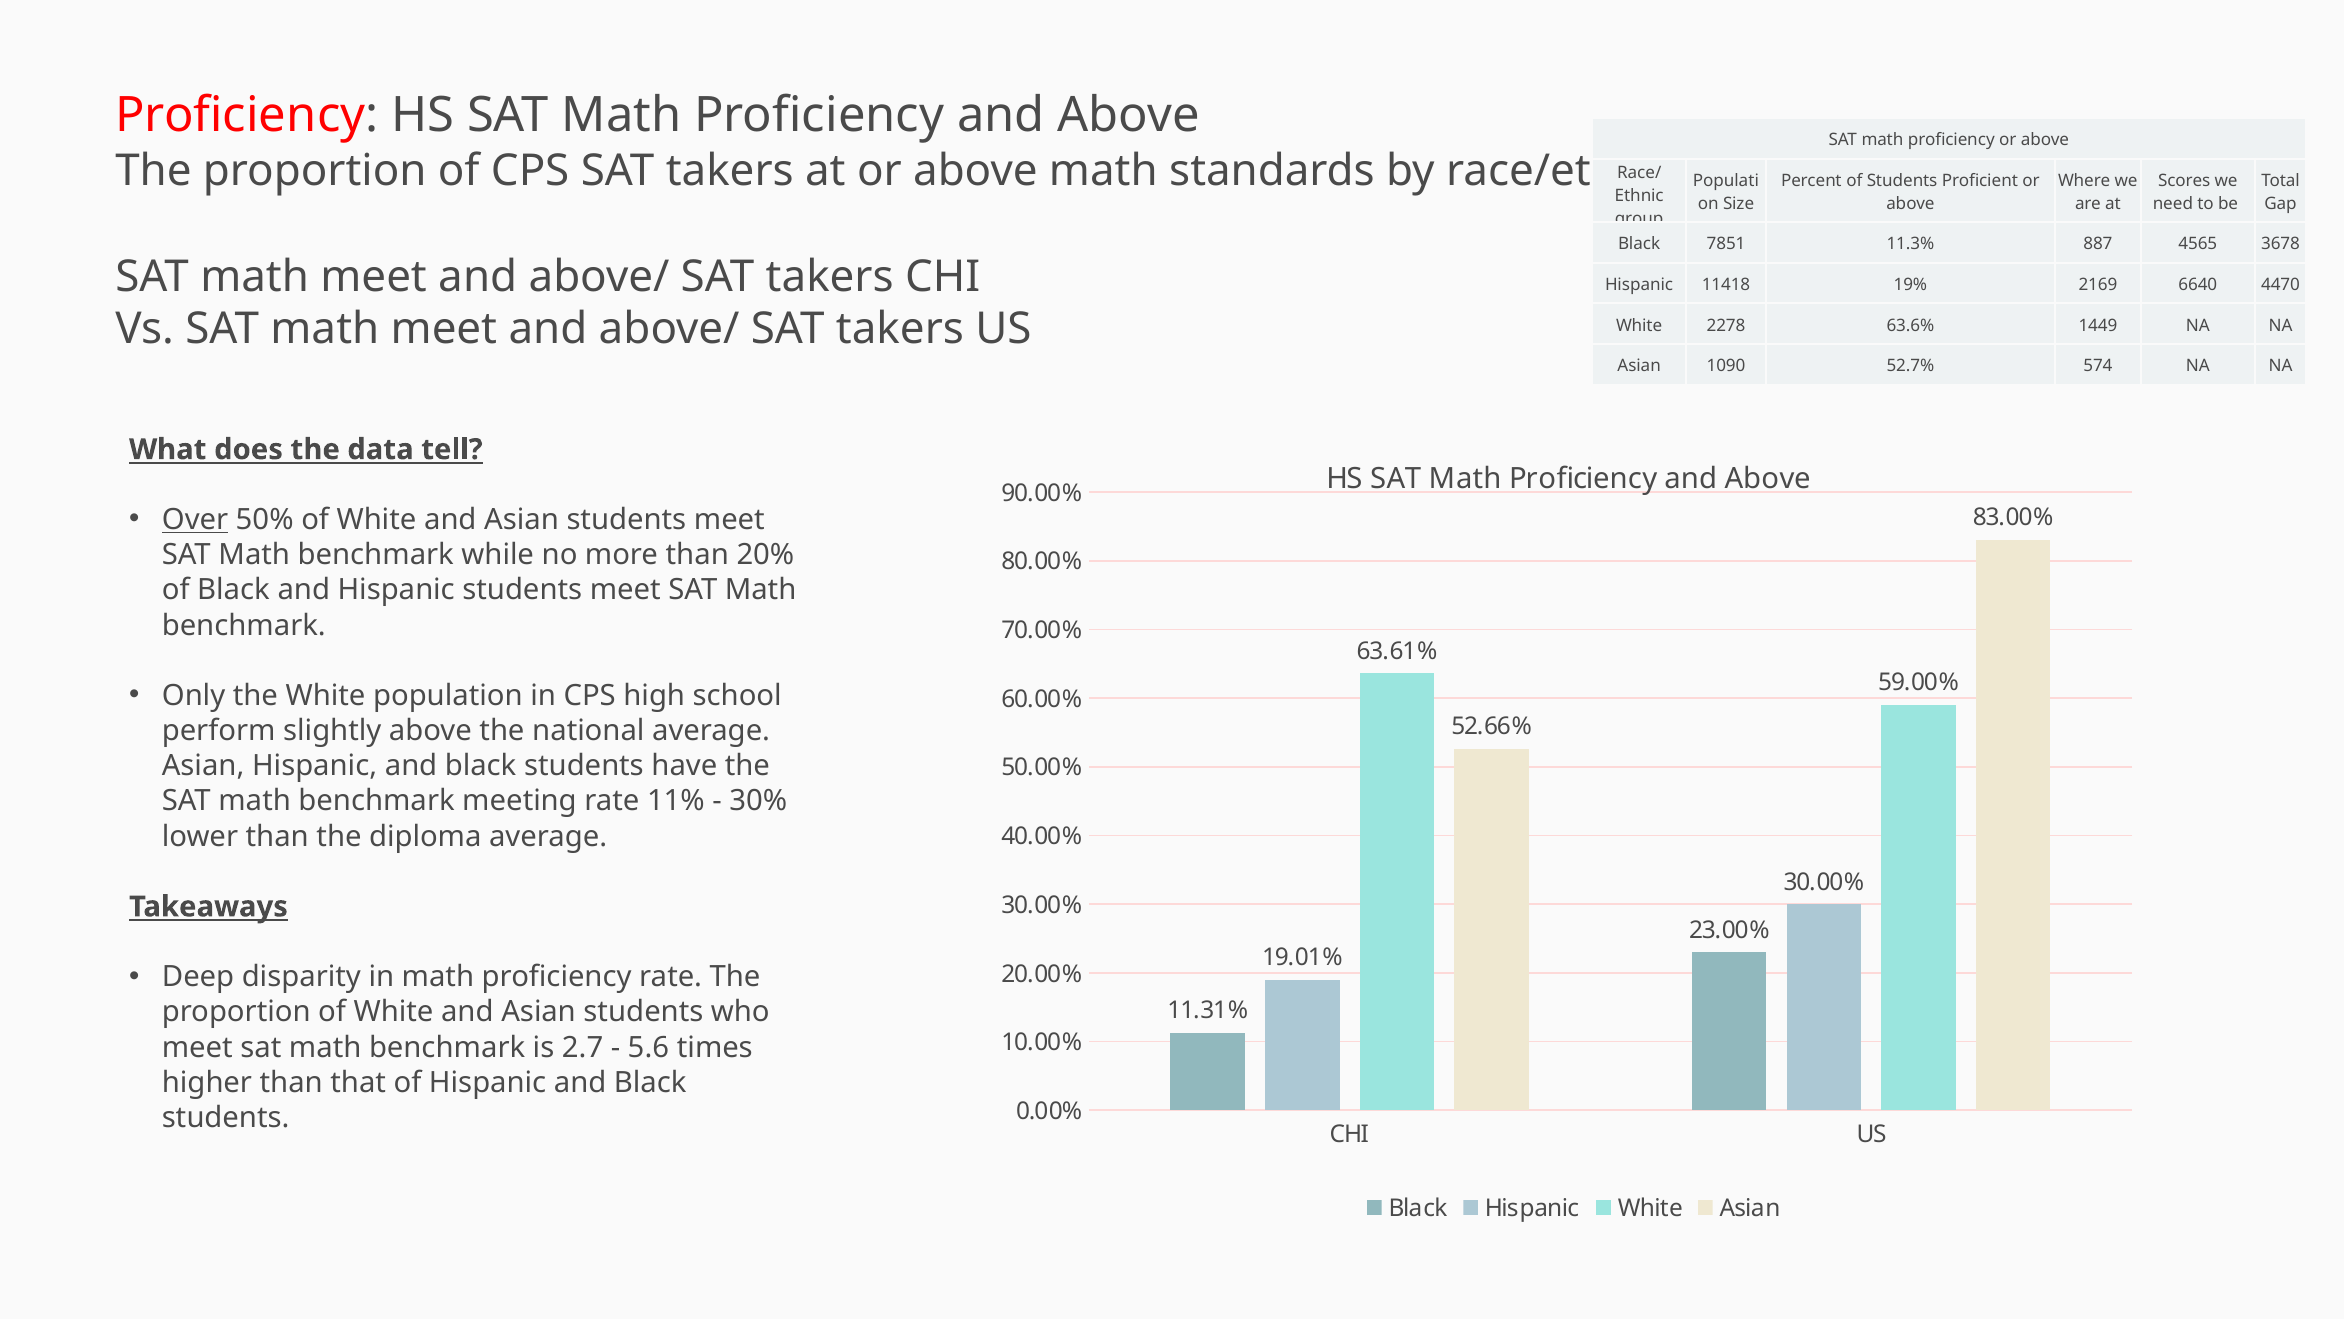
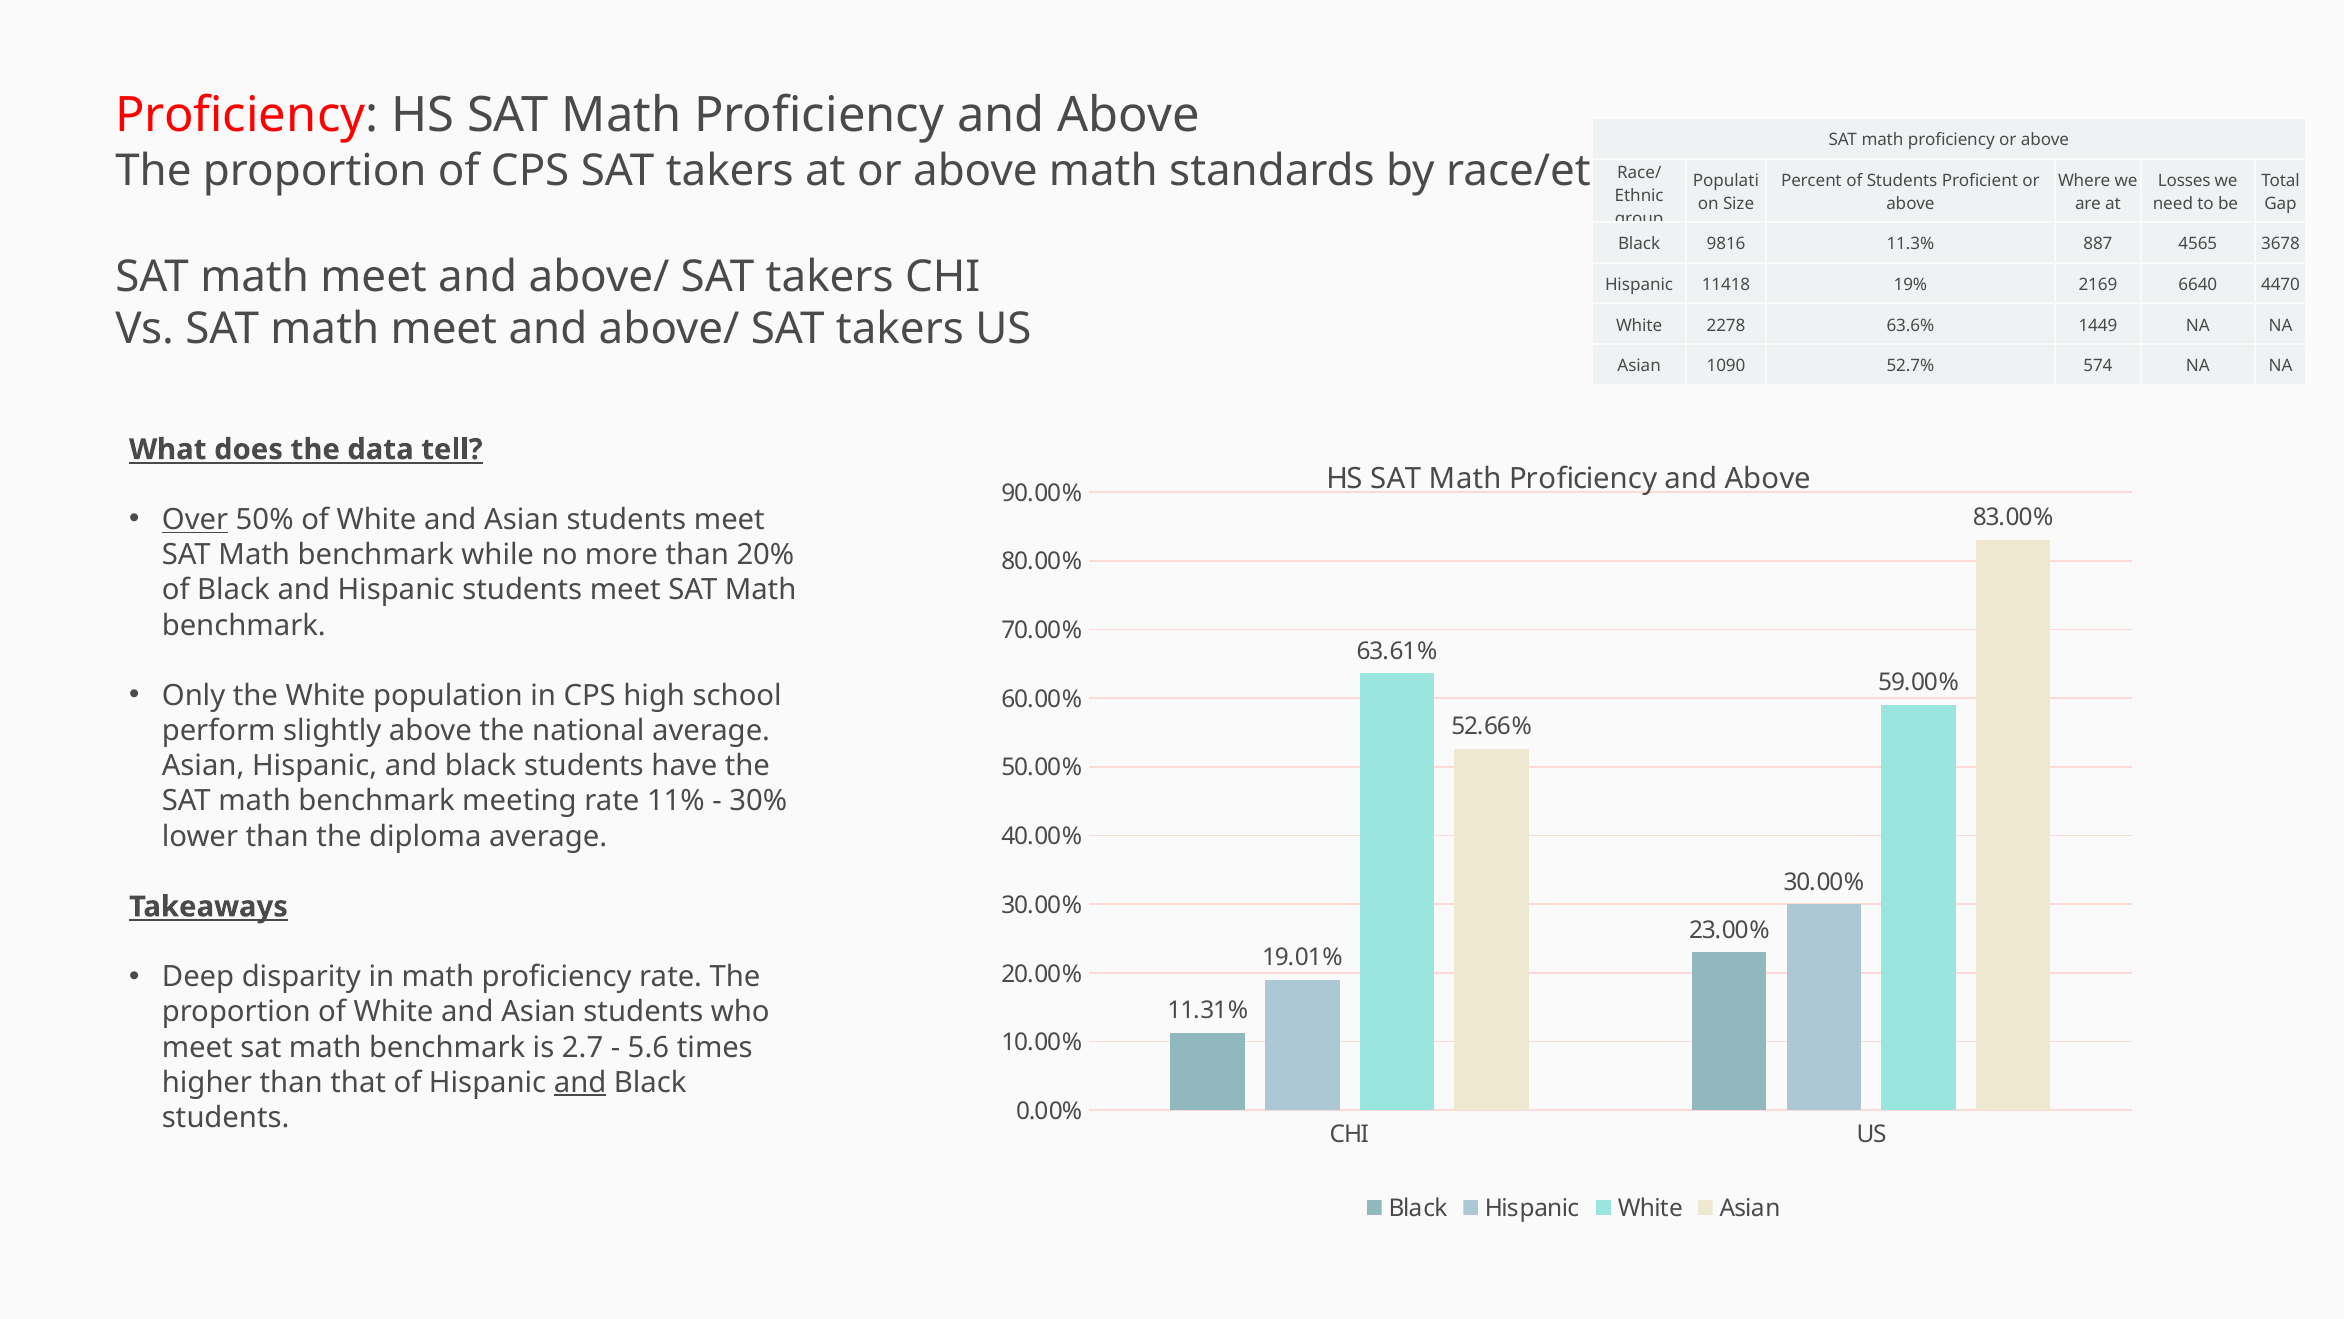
Scores: Scores -> Losses
7851: 7851 -> 9816
and at (580, 1082) underline: none -> present
